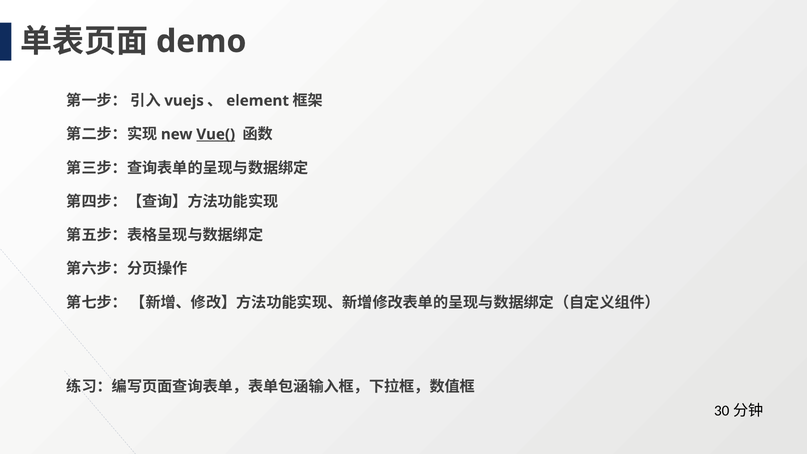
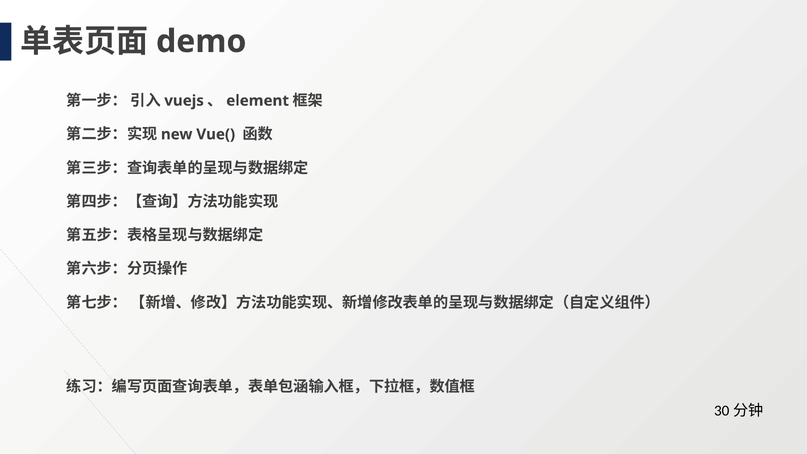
Vue( underline: present -> none
